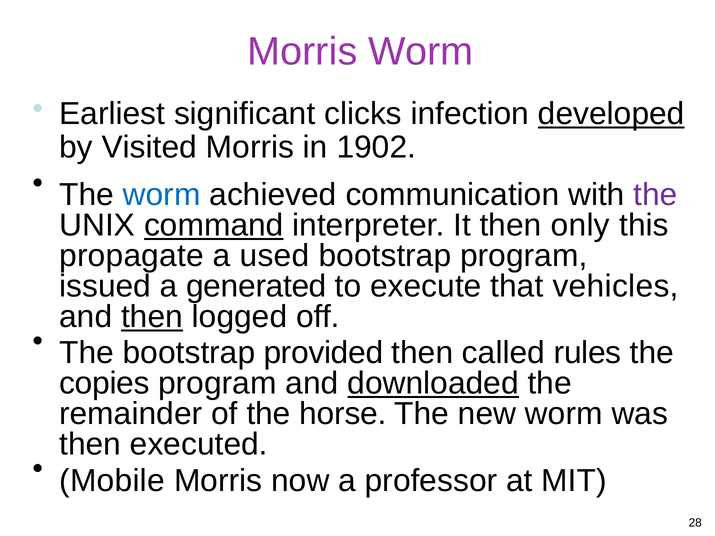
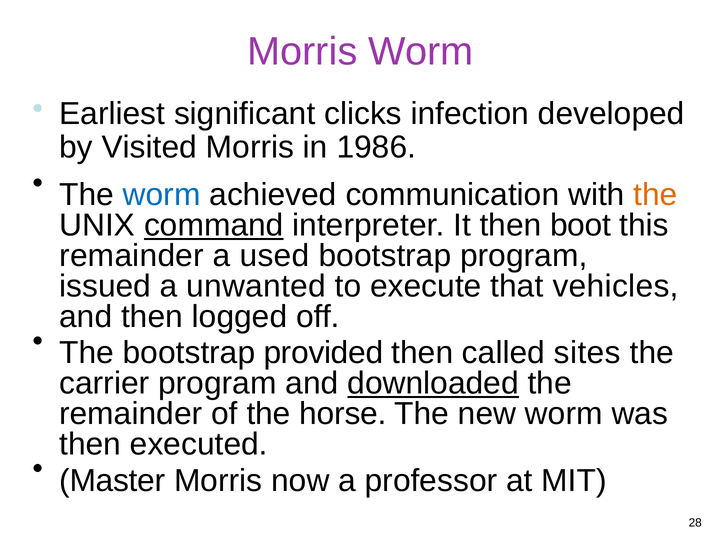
developed underline: present -> none
1902: 1902 -> 1986
the at (655, 195) colour: purple -> orange
only: only -> boot
propagate at (132, 256): propagate -> remainder
generated: generated -> unwanted
then at (152, 317) underline: present -> none
rules: rules -> sites
copies: copies -> carrier
Mobile: Mobile -> Master
